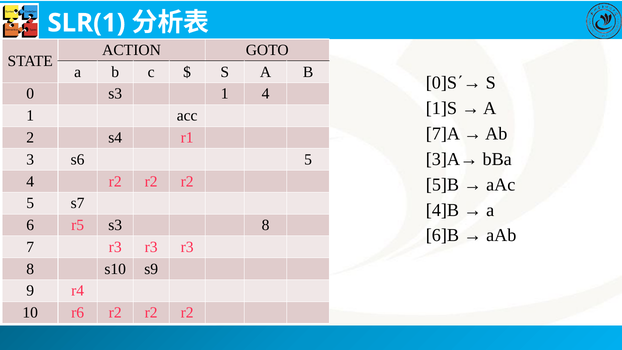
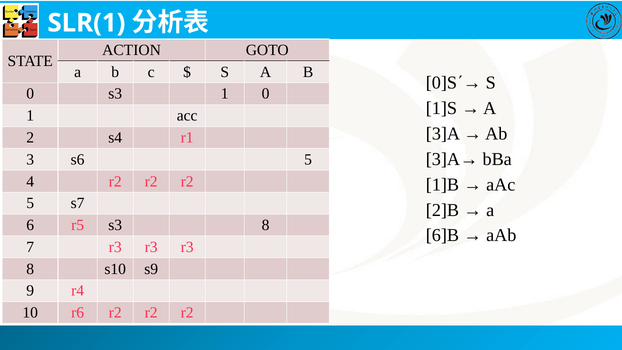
1 4: 4 -> 0
7]A: 7]A -> 3]A
5]B: 5]B -> 1]B
4]B: 4]B -> 2]B
